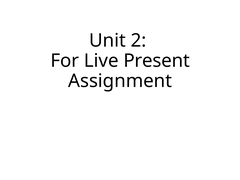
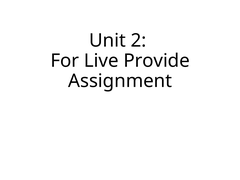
Present: Present -> Provide
